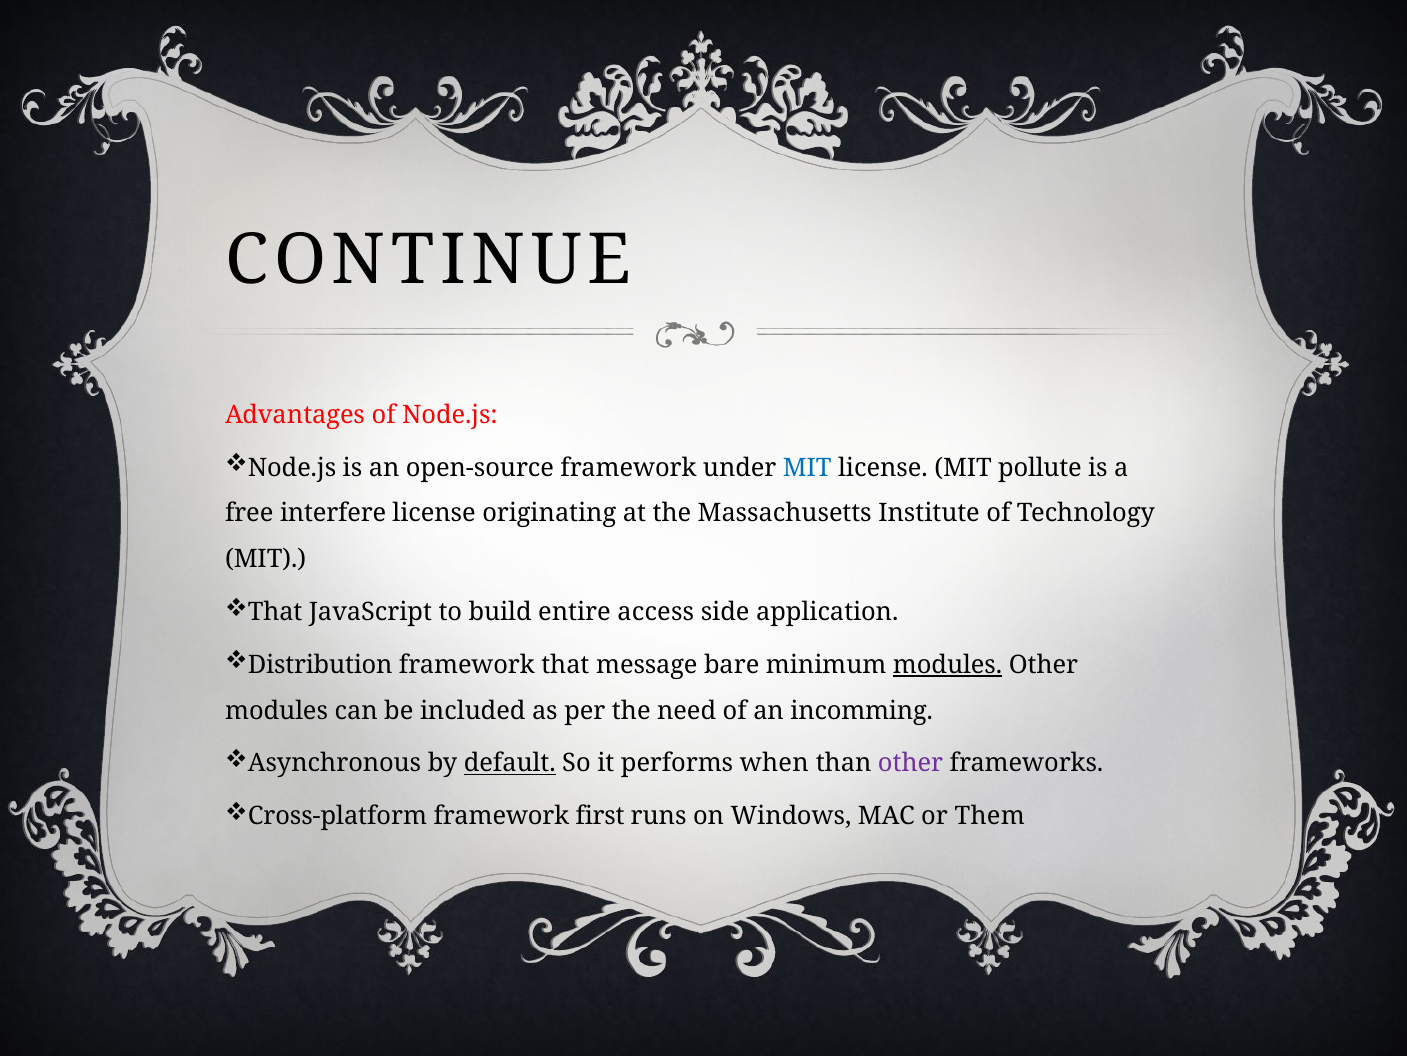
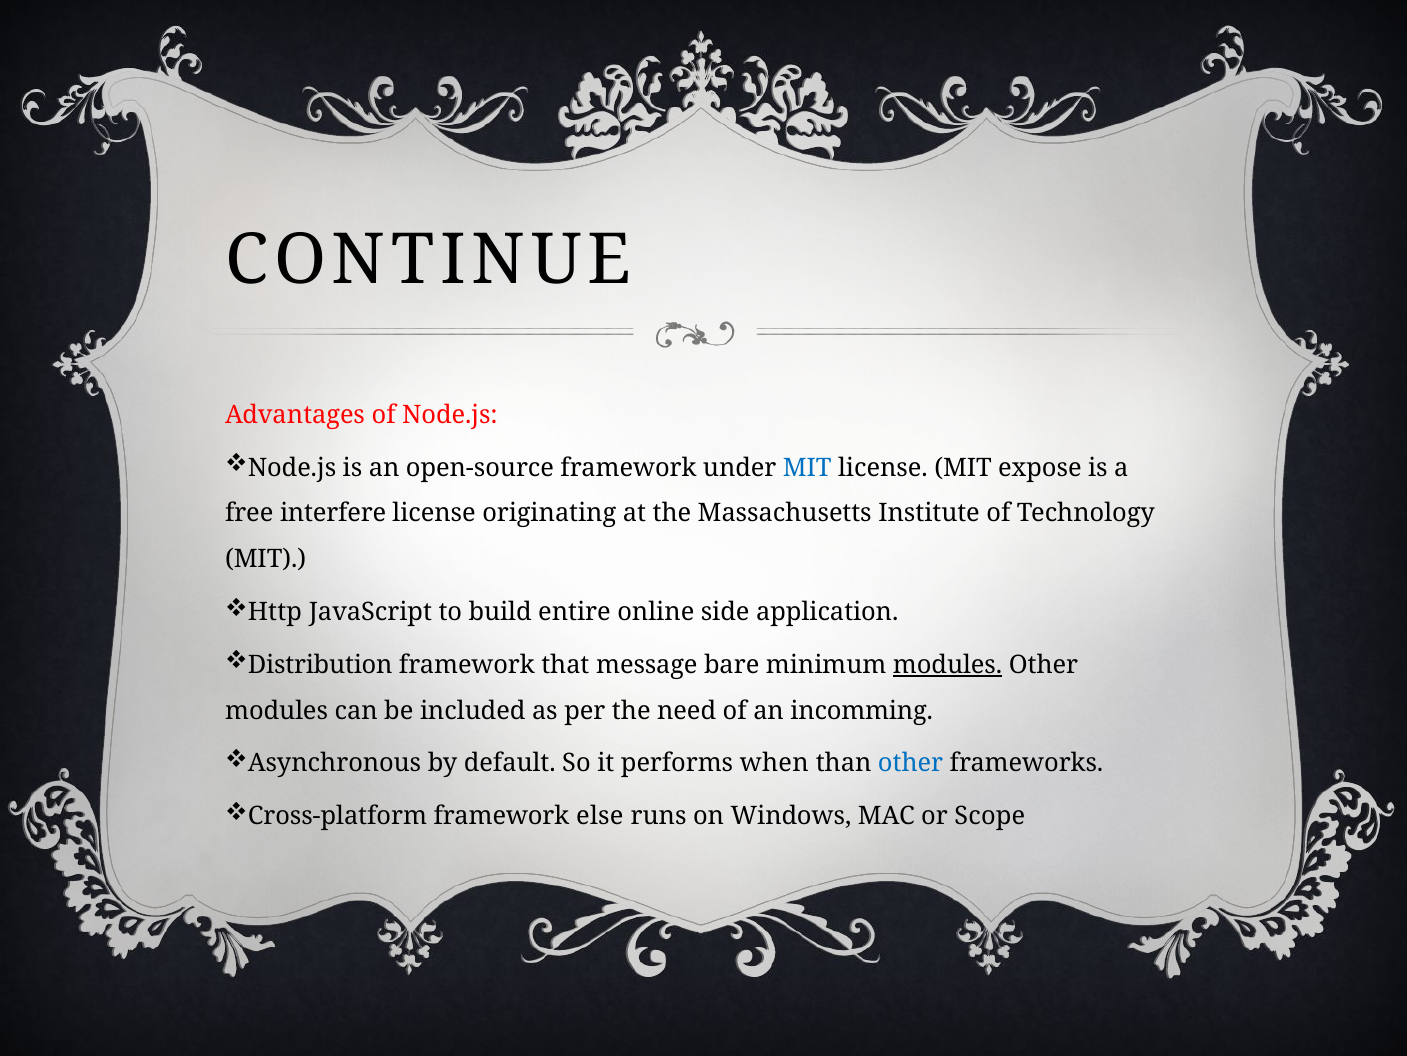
pollute: pollute -> expose
That at (275, 612): That -> Http
access: access -> online
default underline: present -> none
other at (911, 763) colour: purple -> blue
first: first -> else
Them: Them -> Scope
